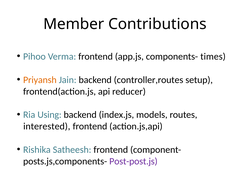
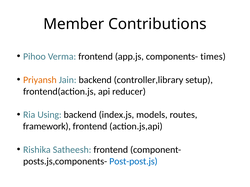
controller,routes: controller,routes -> controller,library
interested: interested -> framework
Post-post.js colour: purple -> blue
